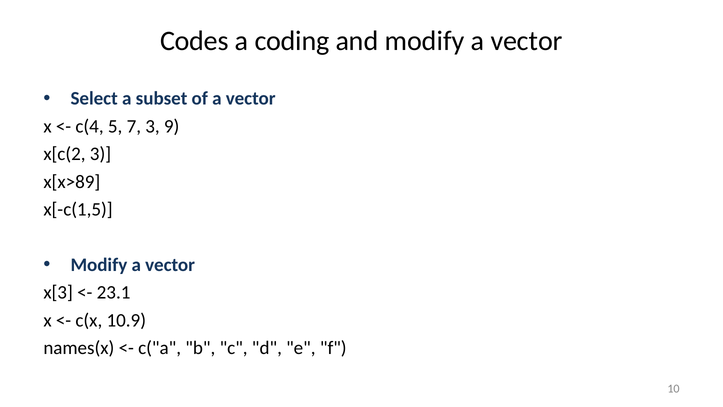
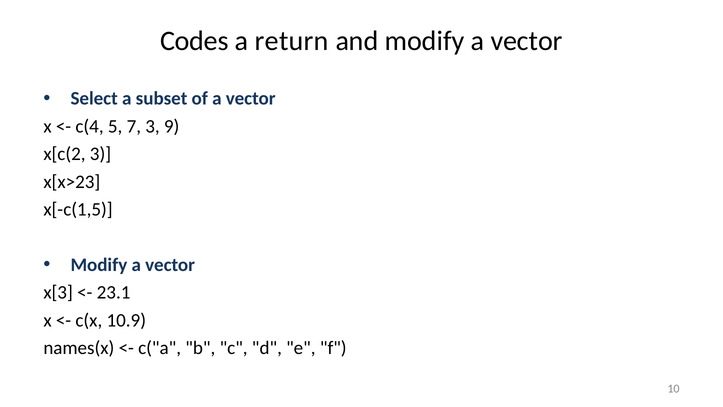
coding: coding -> return
x[x>89: x[x>89 -> x[x>23
